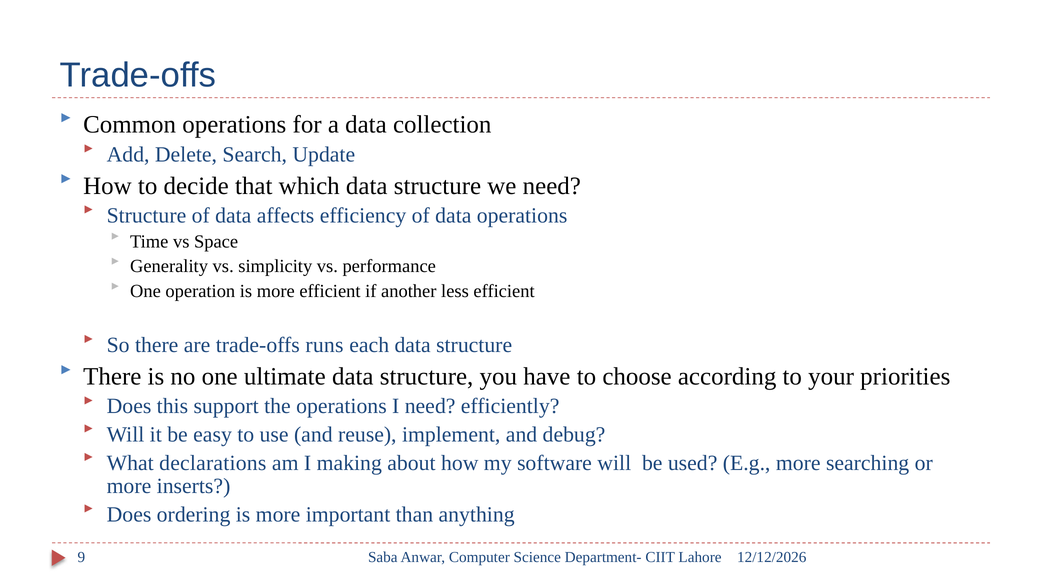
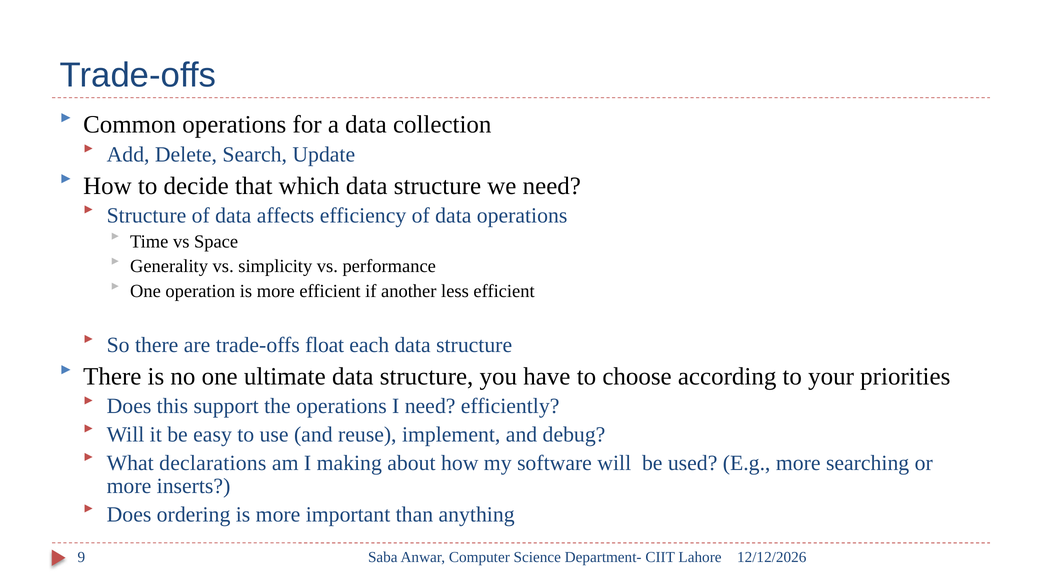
runs: runs -> float
